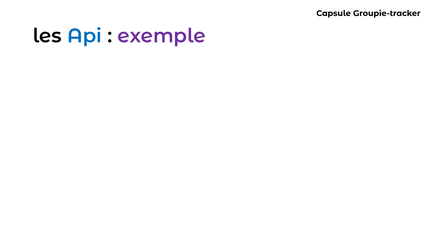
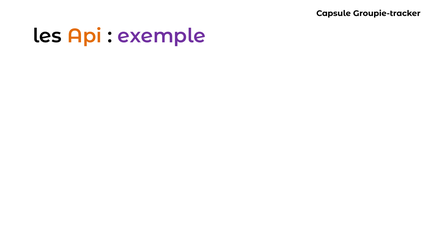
Api colour: blue -> orange
